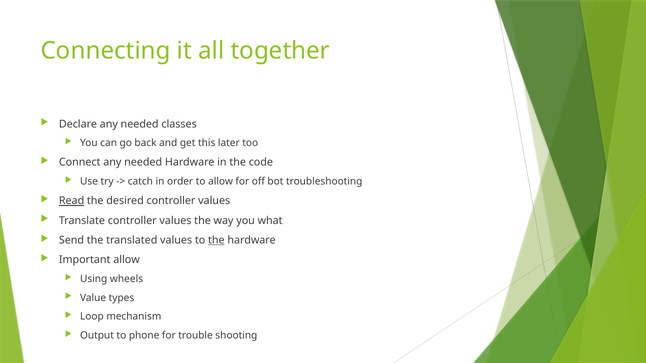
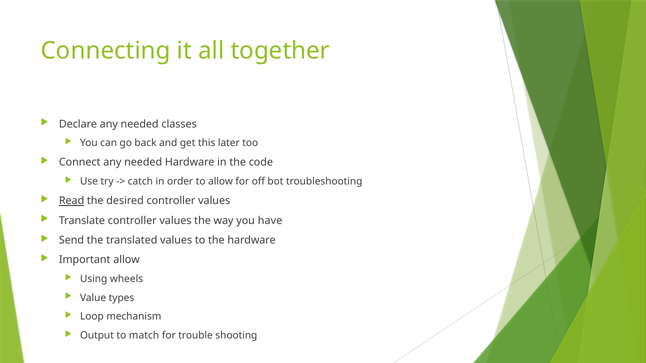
what: what -> have
the at (216, 240) underline: present -> none
phone: phone -> match
